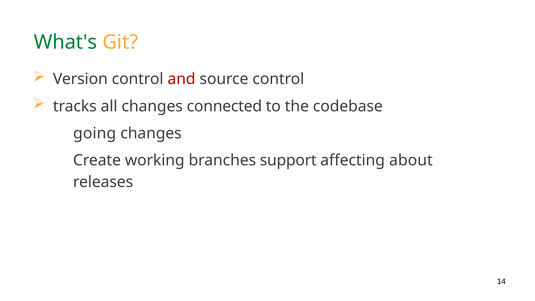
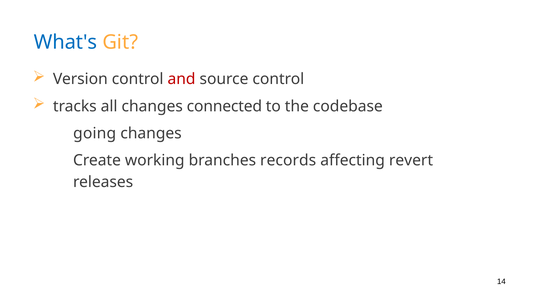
What's colour: green -> blue
support: support -> records
about: about -> revert
